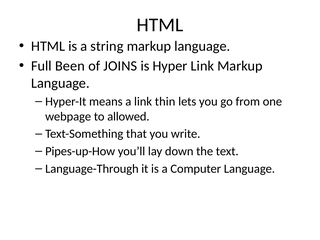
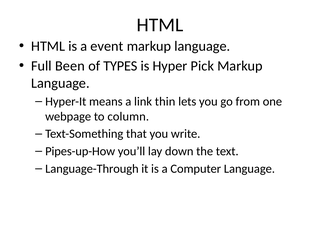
string: string -> event
JOINS: JOINS -> TYPES
Hyper Link: Link -> Pick
allowed: allowed -> column
